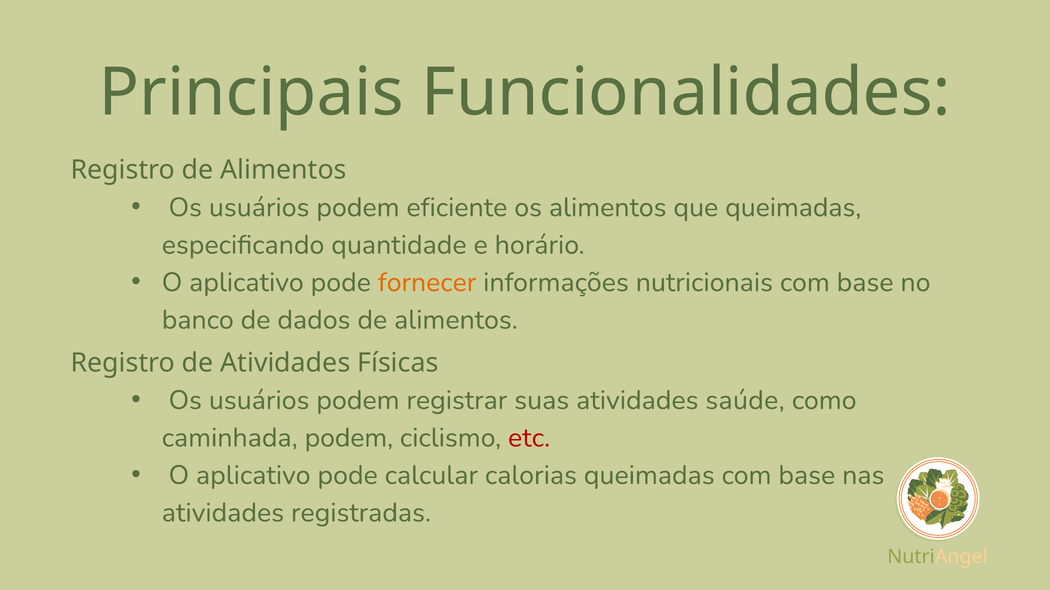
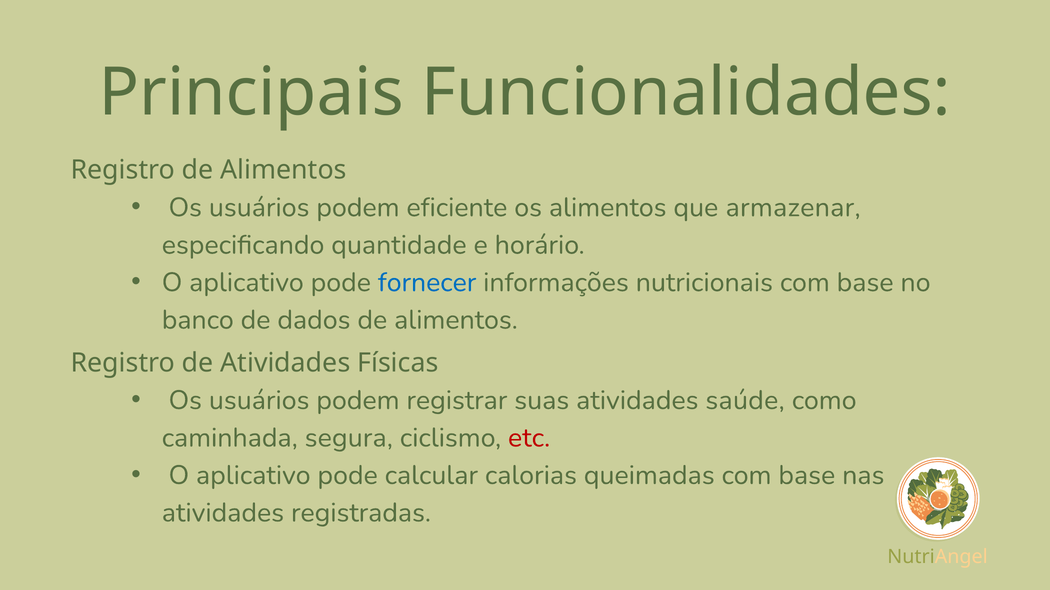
que queimadas: queimadas -> armazenar
fornecer colour: orange -> blue
caminhada podem: podem -> segura
